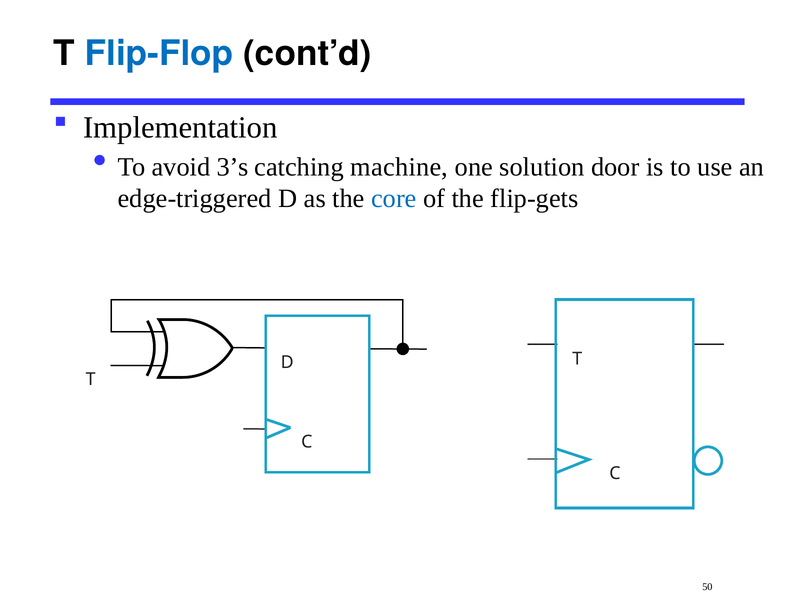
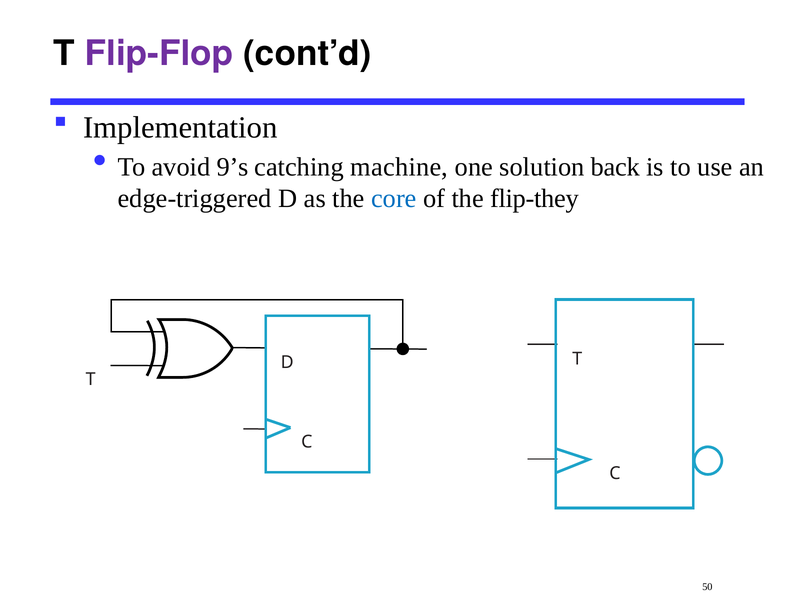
Flip-Flop colour: blue -> purple
3’s: 3’s -> 9’s
door: door -> back
flip-gets: flip-gets -> flip-they
